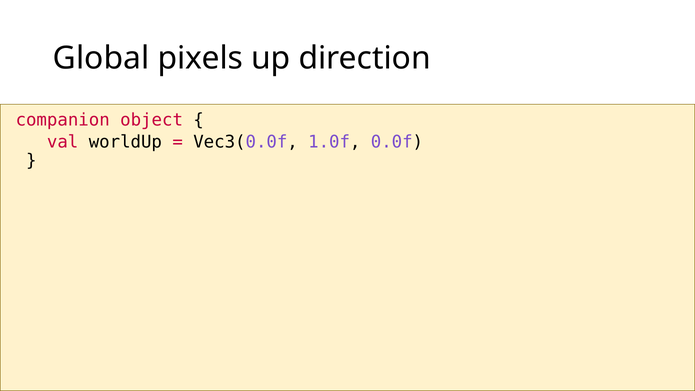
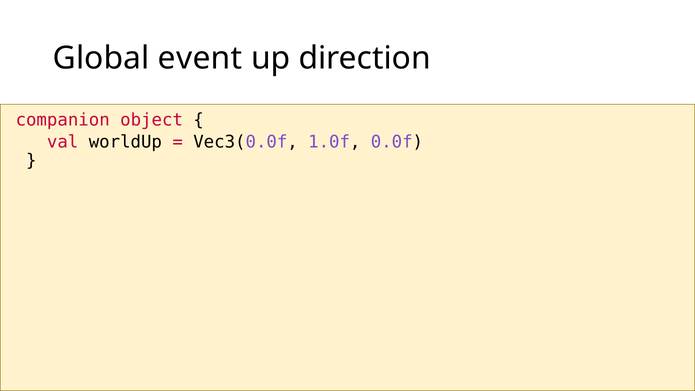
pixels: pixels -> event
